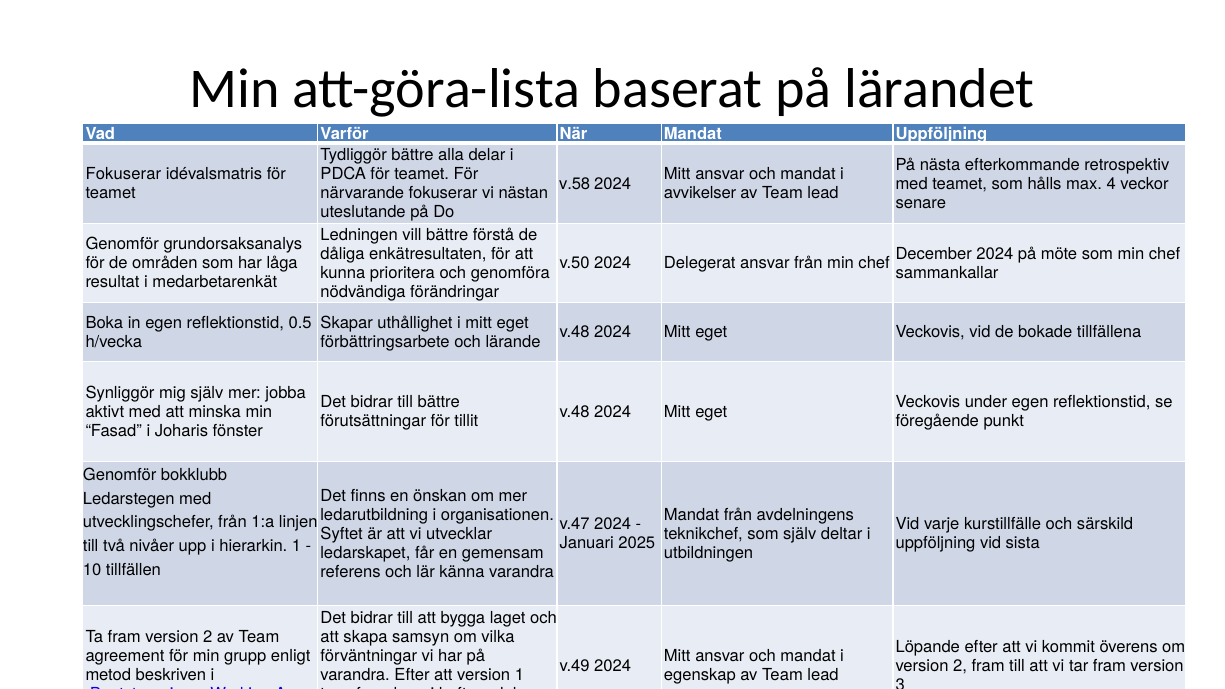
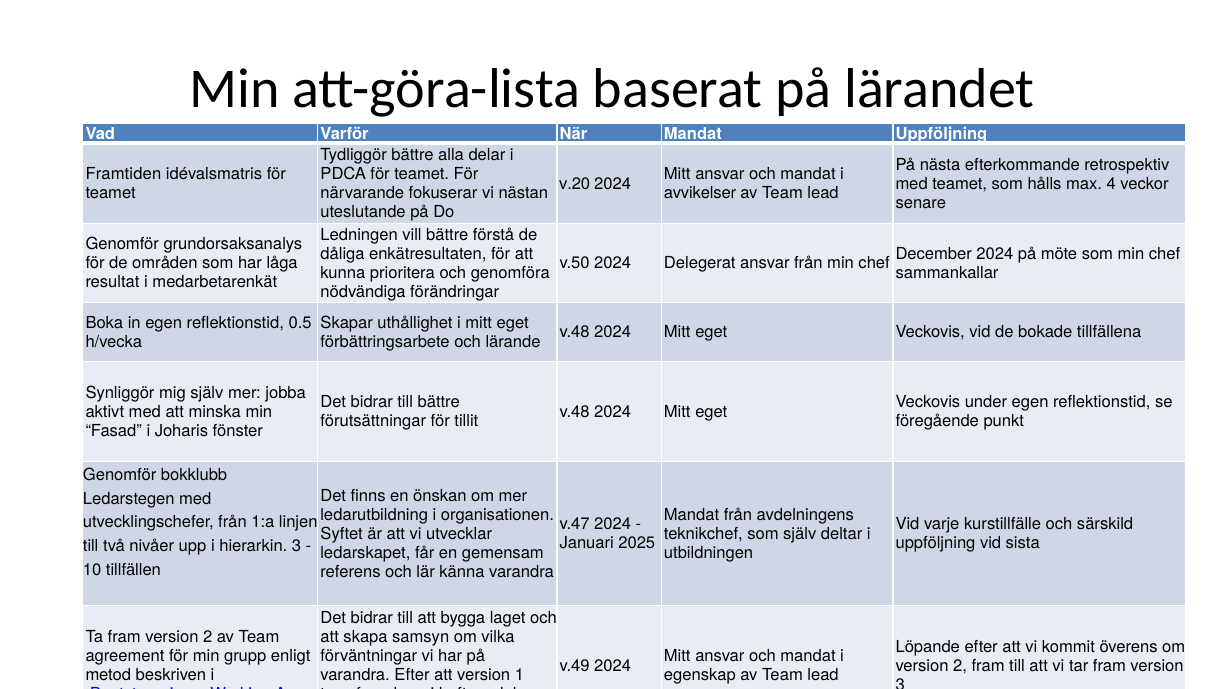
Fokuserar at (123, 174): Fokuserar -> Framtiden
v.58: v.58 -> v.20
hierarkin 1: 1 -> 3
